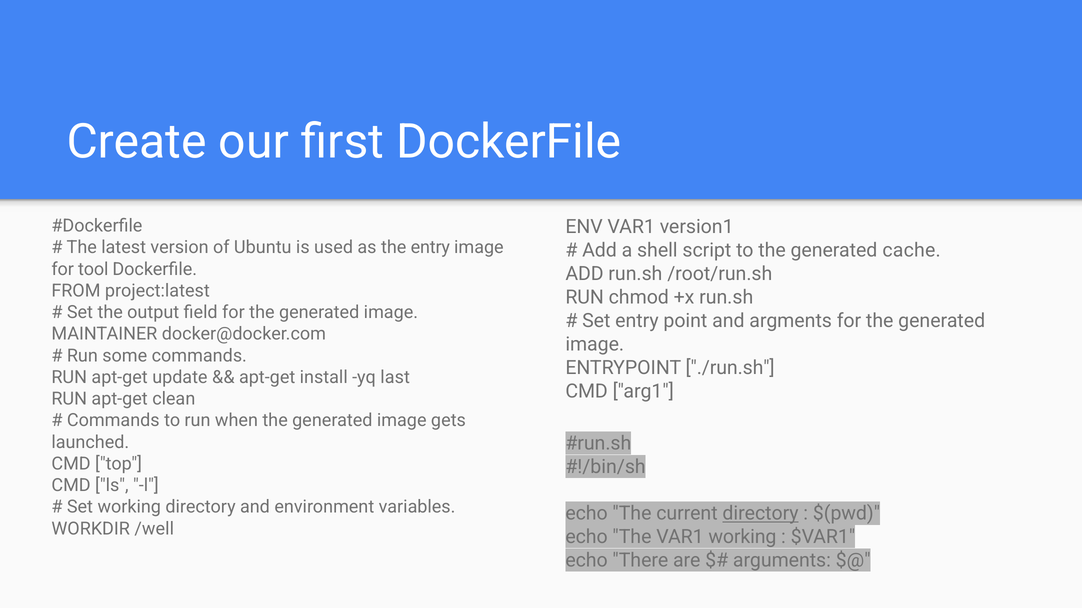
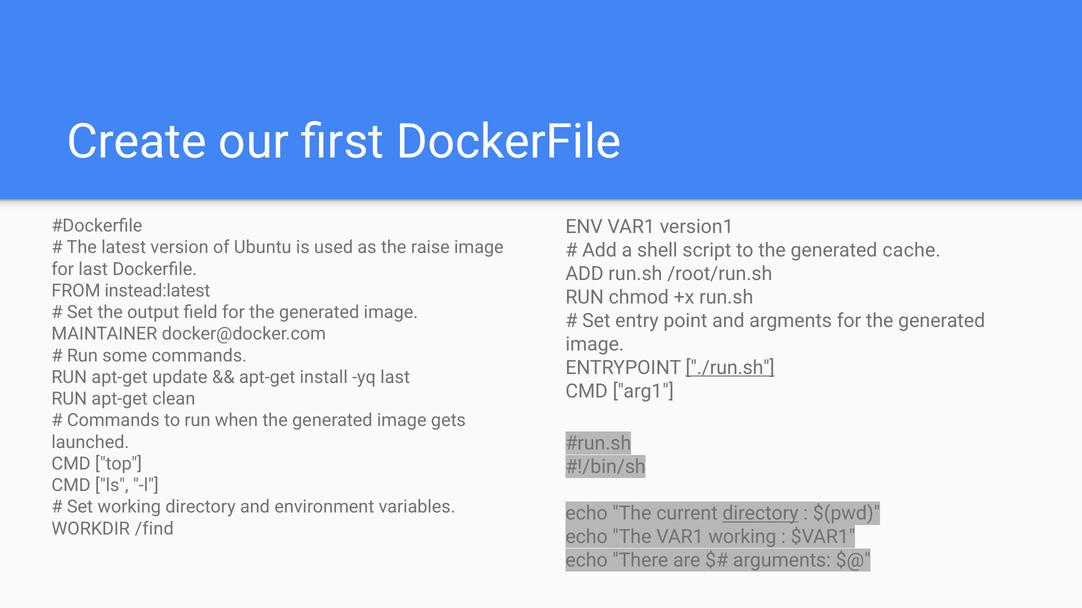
the entry: entry -> raise
for tool: tool -> last
project:latest: project:latest -> instead:latest
./run.sh underline: none -> present
/well: /well -> /find
